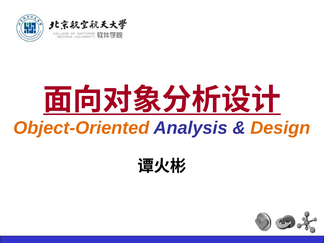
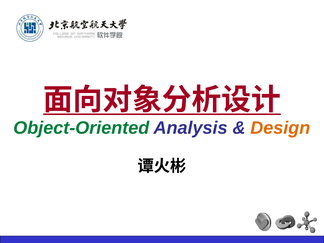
Object-Oriented colour: orange -> green
